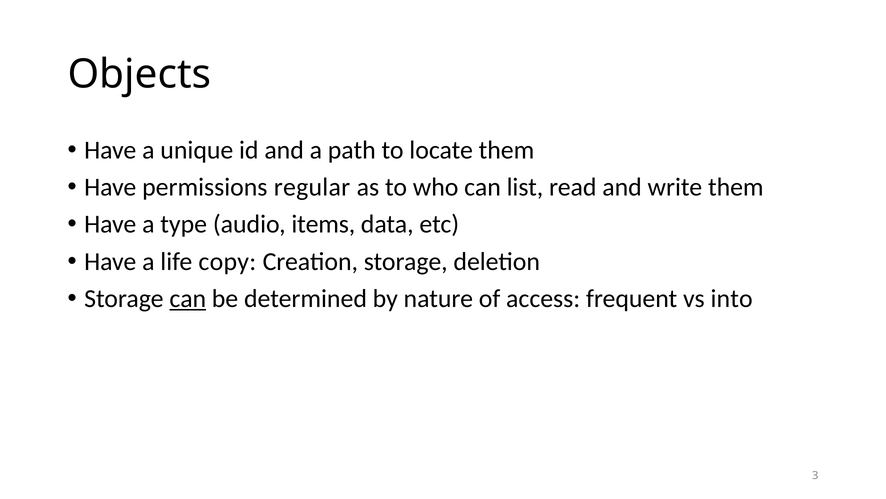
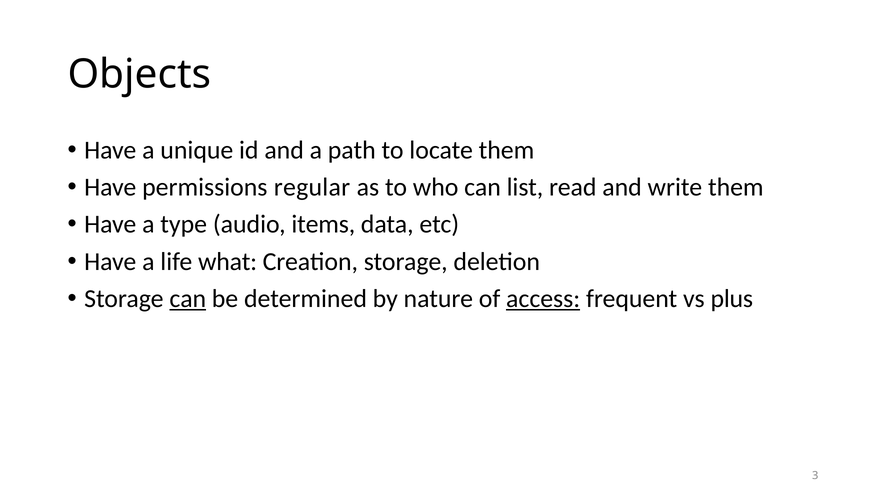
copy: copy -> what
access underline: none -> present
into: into -> plus
